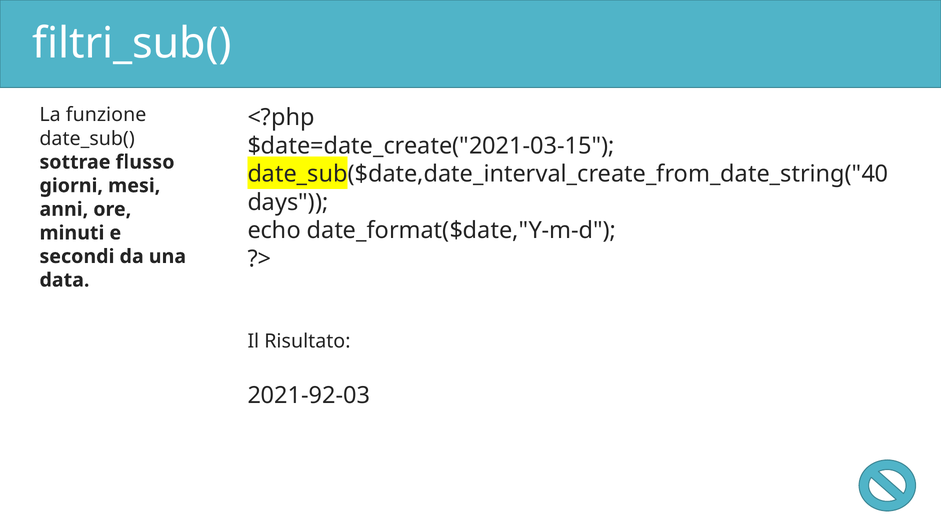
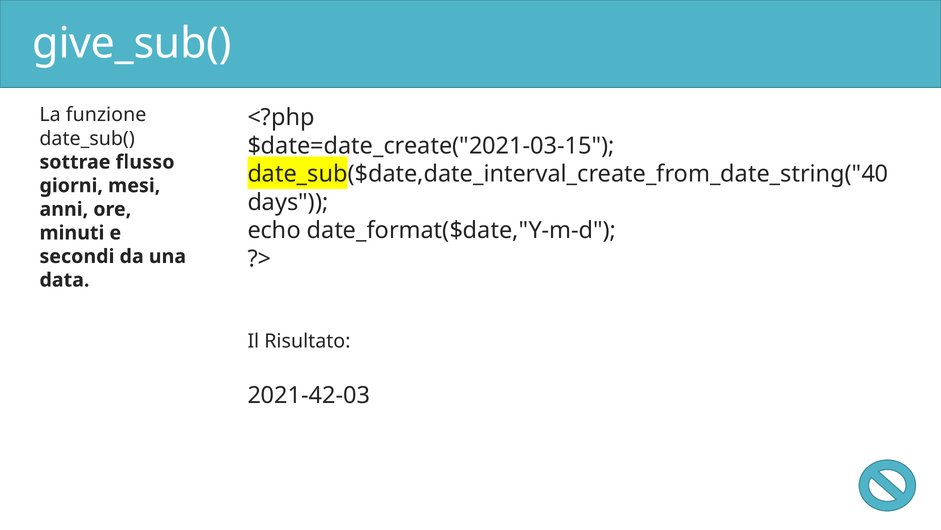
filtri_sub(: filtri_sub( -> give_sub(
2021-92-03: 2021-92-03 -> 2021-42-03
